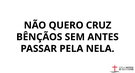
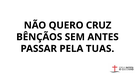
NELA: NELA -> TUAS
